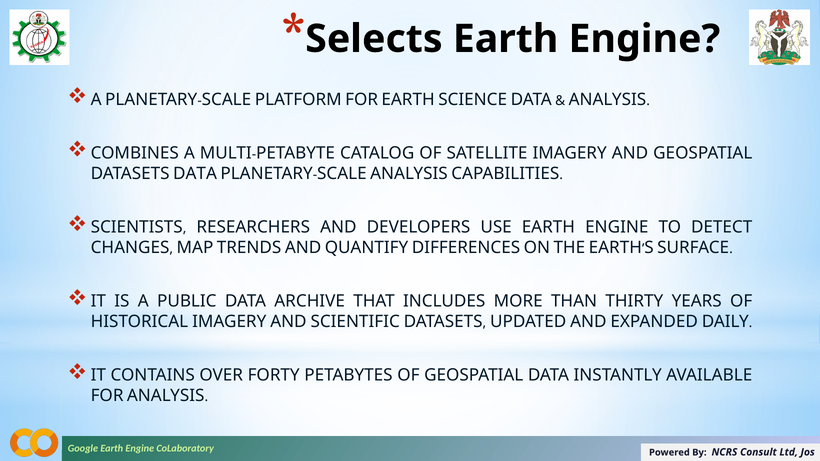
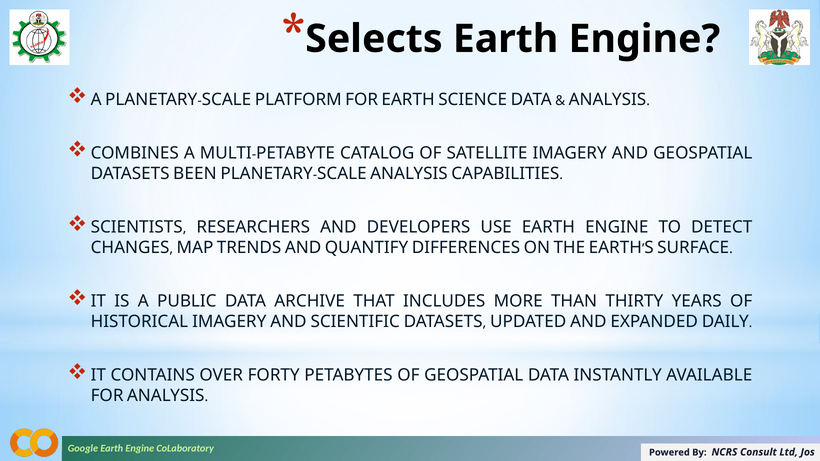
DATASETS DATA: DATA -> BEEN
